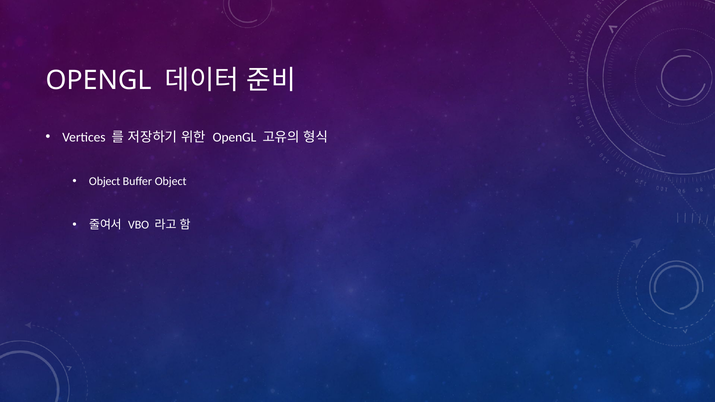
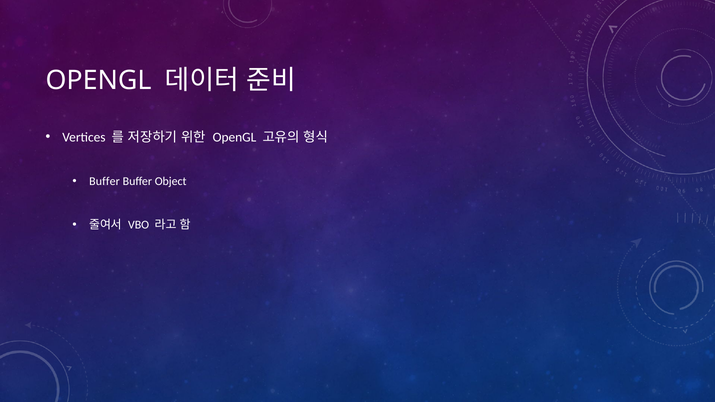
Object at (105, 182): Object -> Buffer
